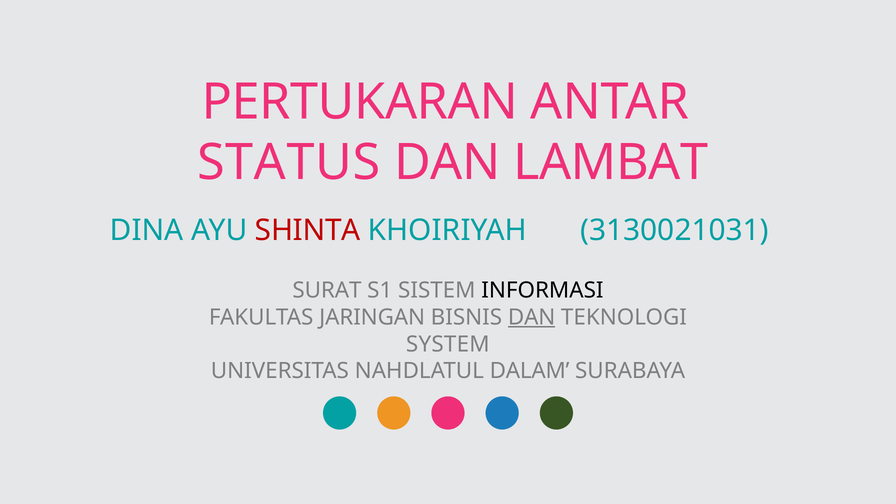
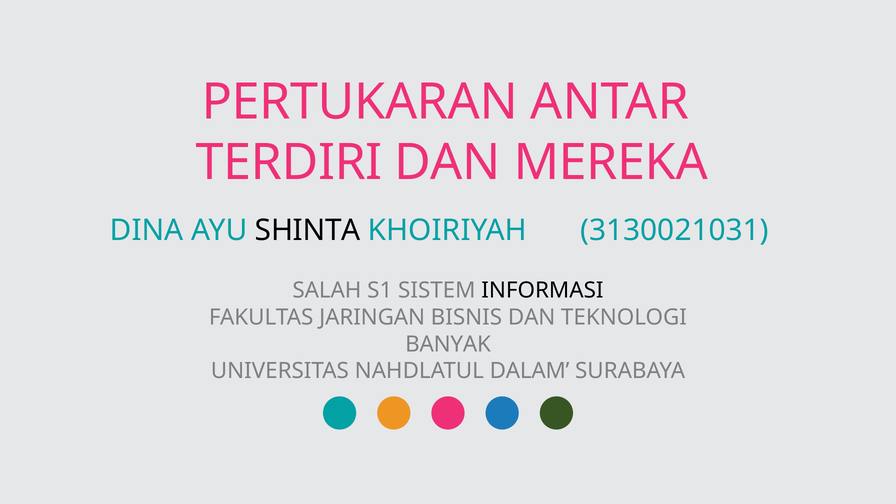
STATUS: STATUS -> TERDIRI
LAMBAT: LAMBAT -> MEREKA
SHINTA colour: red -> black
SURAT: SURAT -> SALAH
DAN at (532, 317) underline: present -> none
SYSTEM: SYSTEM -> BANYAK
